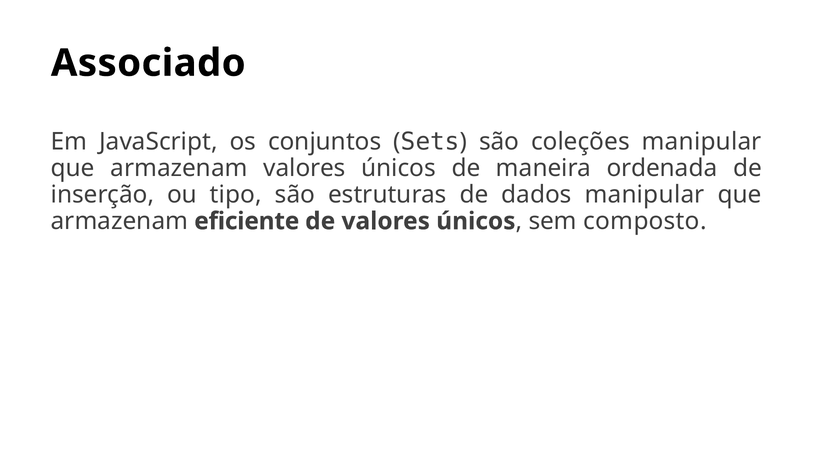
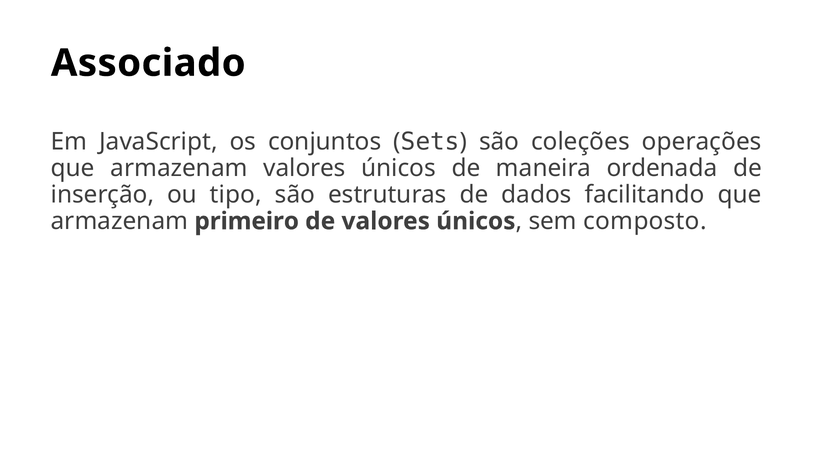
coleções manipular: manipular -> operações
dados manipular: manipular -> facilitando
eficiente: eficiente -> primeiro
